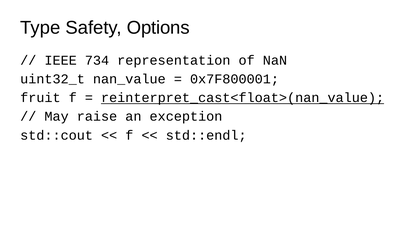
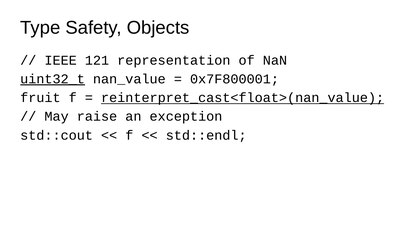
Options: Options -> Objects
734: 734 -> 121
uint32_t underline: none -> present
